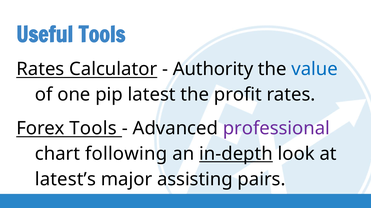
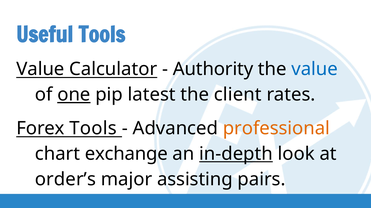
Rates at (40, 69): Rates -> Value
one underline: none -> present
profit: profit -> client
professional colour: purple -> orange
following: following -> exchange
latest’s: latest’s -> order’s
